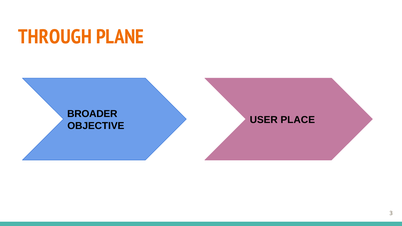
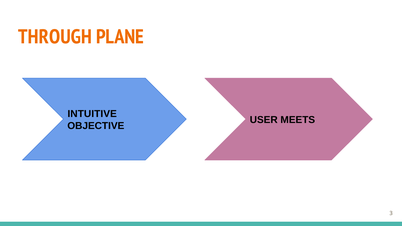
BROADER: BROADER -> INTUITIVE
PLACE: PLACE -> MEETS
